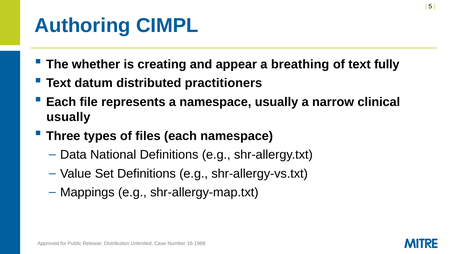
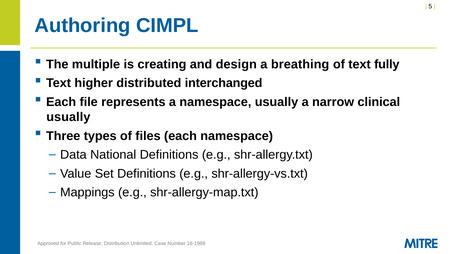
whether: whether -> multiple
appear: appear -> design
datum: datum -> higher
practitioners: practitioners -> interchanged
